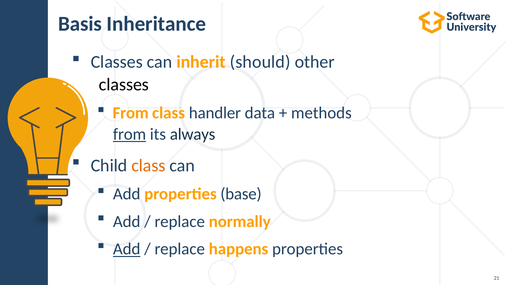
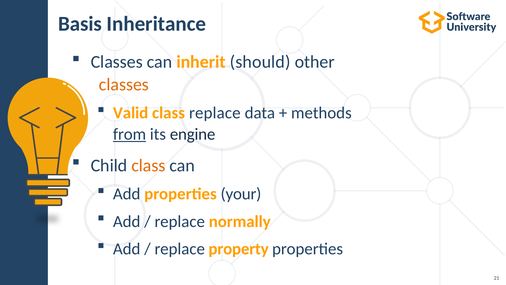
classes at (124, 85) colour: black -> orange
From at (131, 113): From -> Valid
class handler: handler -> replace
always: always -> engine
base: base -> your
Add at (127, 249) underline: present -> none
happens: happens -> property
